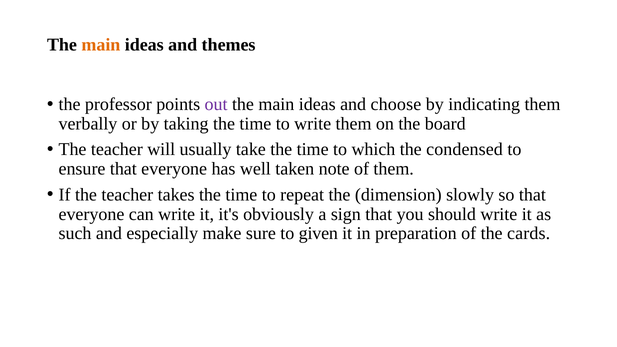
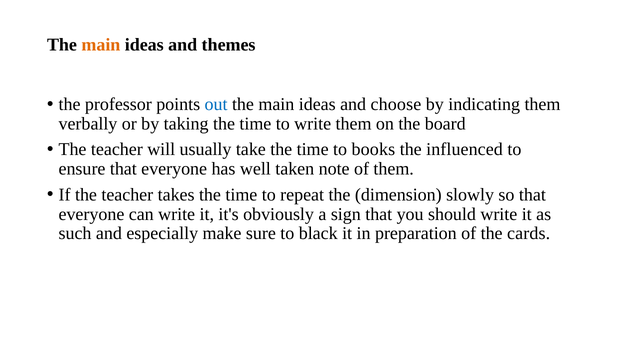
out colour: purple -> blue
which: which -> books
condensed: condensed -> influenced
given: given -> black
